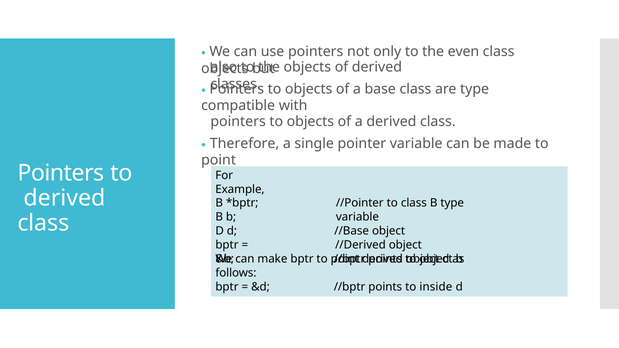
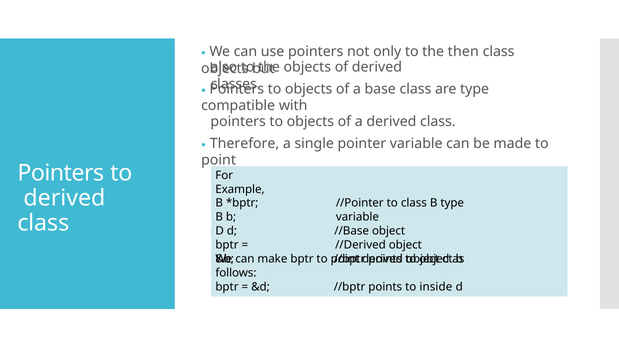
even: even -> then
